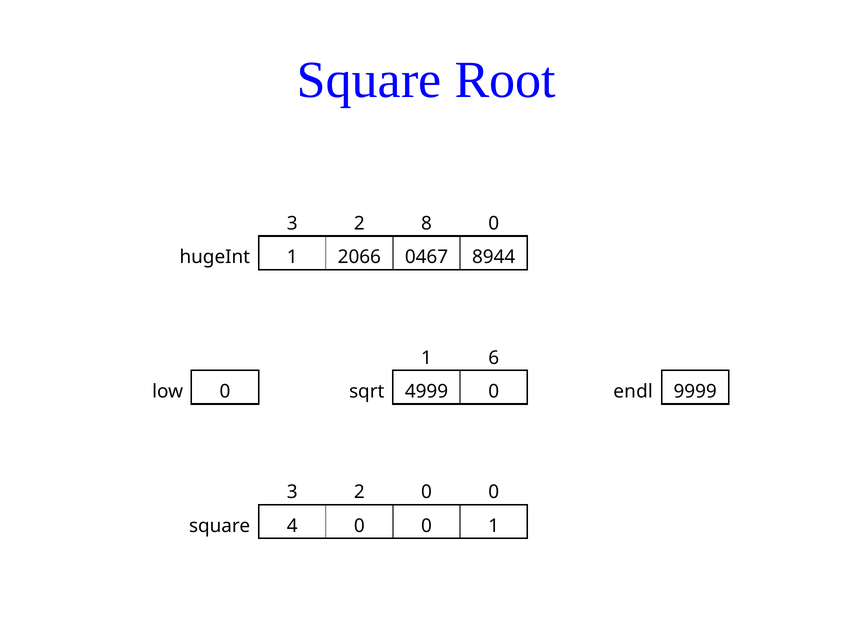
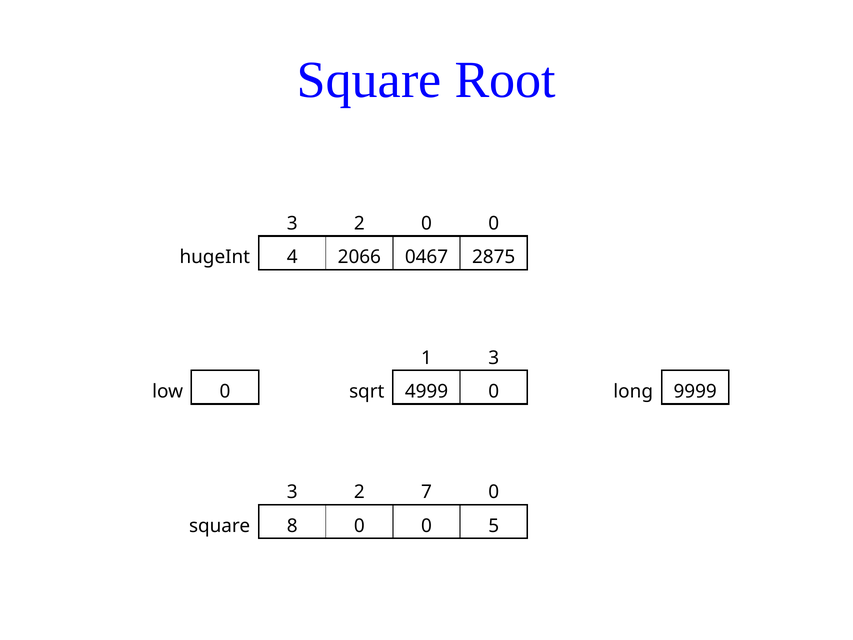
2 8: 8 -> 0
hugeInt 1: 1 -> 4
8944: 8944 -> 2875
1 6: 6 -> 3
endl: endl -> long
2 0: 0 -> 7
4: 4 -> 8
0 1: 1 -> 5
